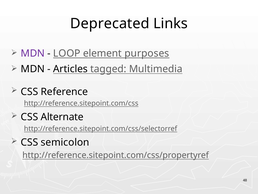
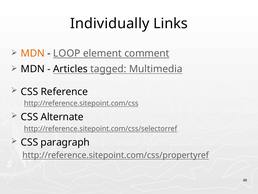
Deprecated: Deprecated -> Individually
MDN at (33, 53) colour: purple -> orange
purposes: purposes -> comment
semicolon: semicolon -> paragraph
